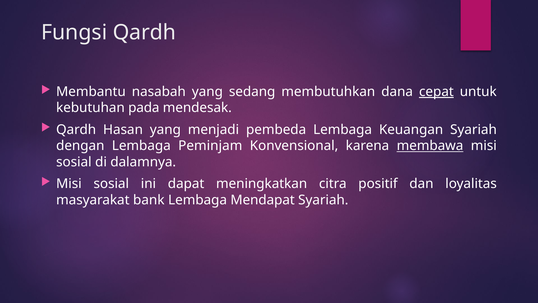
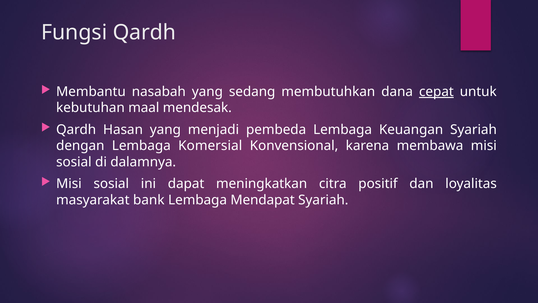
pada: pada -> maal
Peminjam: Peminjam -> Komersial
membawa underline: present -> none
